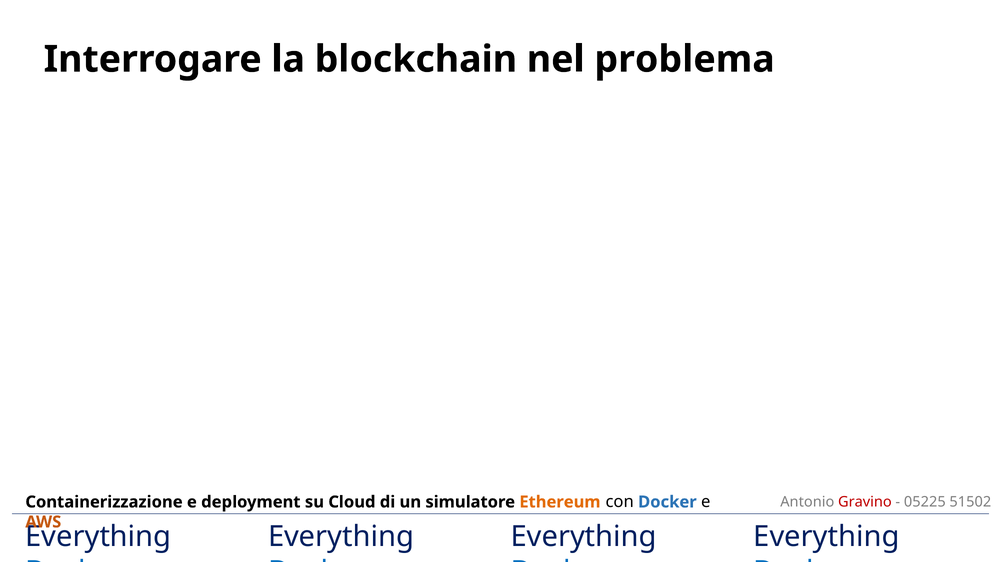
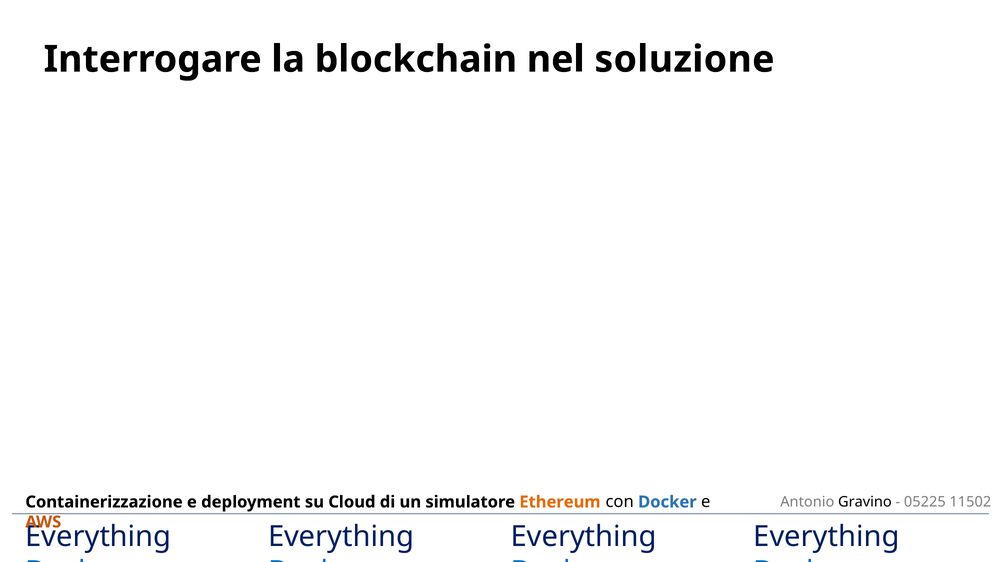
problema: problema -> soluzione
Gravino colour: red -> black
51502: 51502 -> 11502
